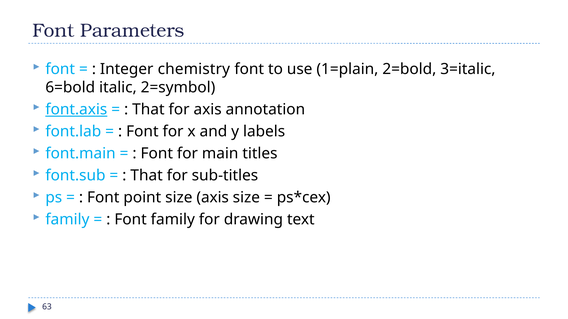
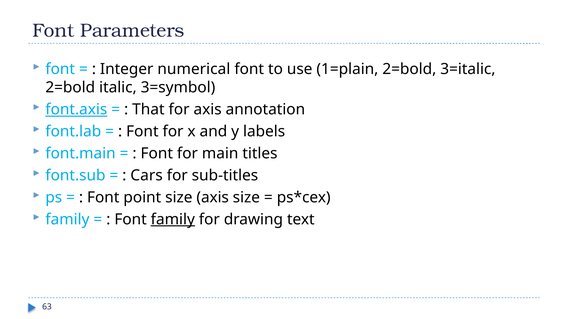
chemistry: chemistry -> numerical
6=bold at (70, 88): 6=bold -> 2=bold
2=symbol: 2=symbol -> 3=symbol
That at (147, 176): That -> Cars
family at (173, 220) underline: none -> present
